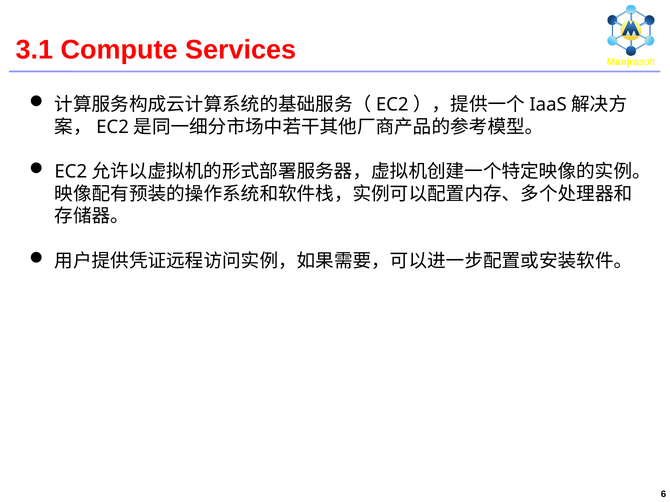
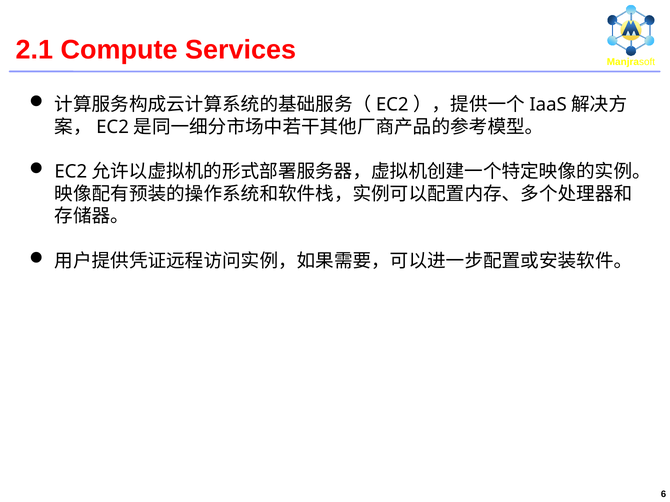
3.1: 3.1 -> 2.1
